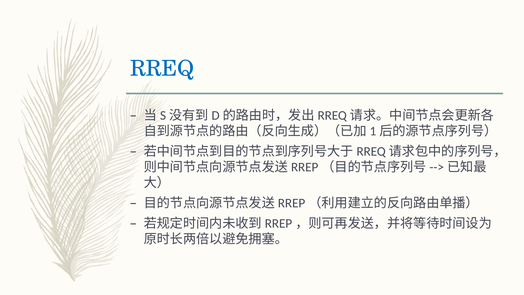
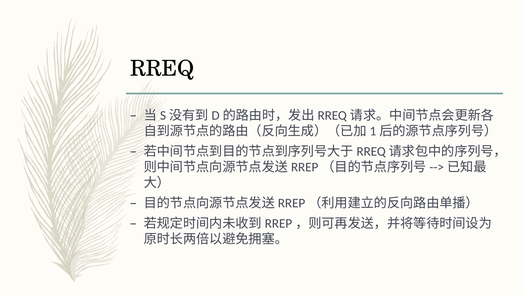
RREQ colour: blue -> black
